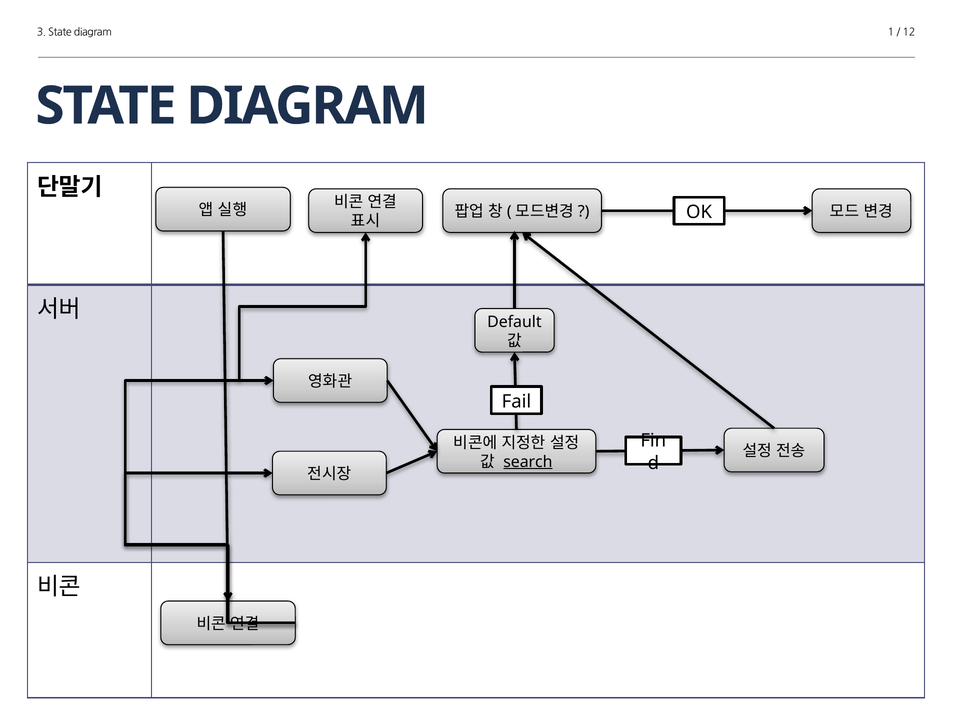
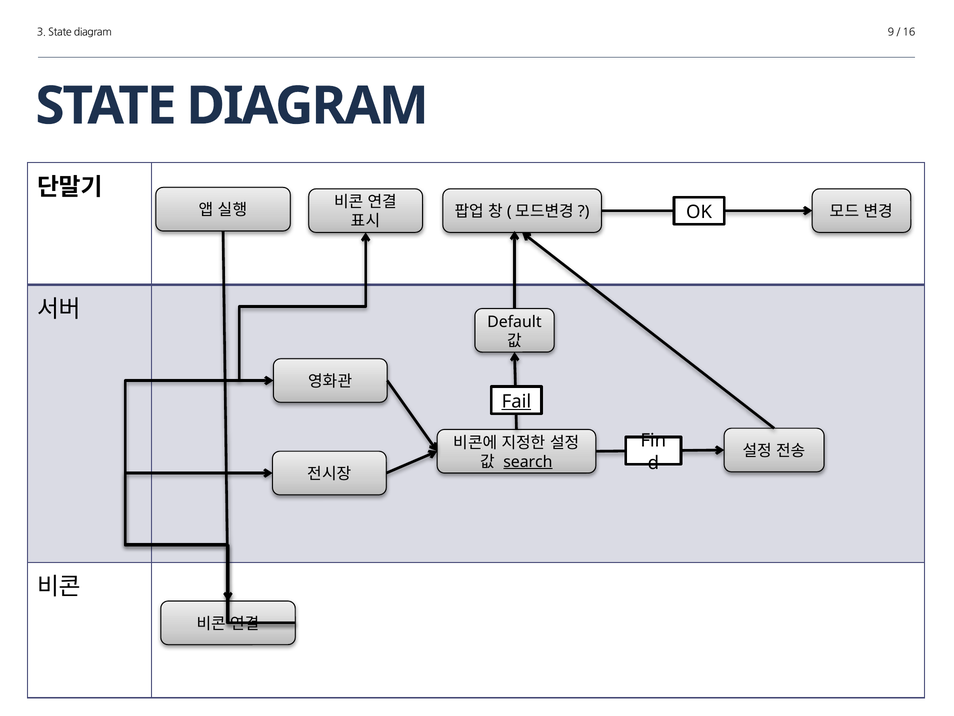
1: 1 -> 9
12: 12 -> 16
Fail underline: none -> present
